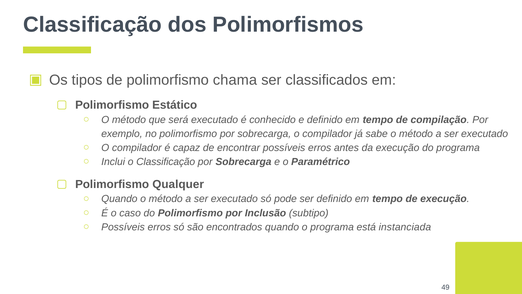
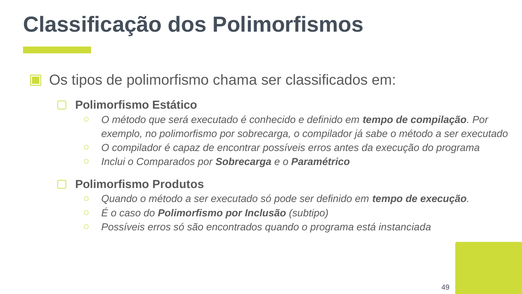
o Classificação: Classificação -> Comparados
Qualquer: Qualquer -> Produtos
